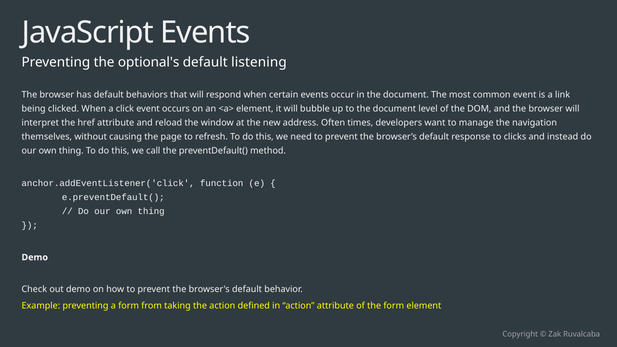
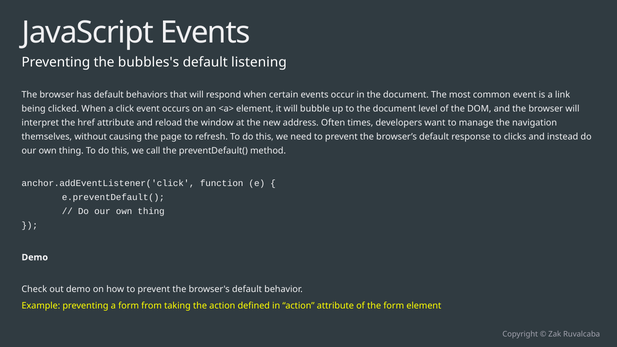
optional's: optional's -> bubbles's
